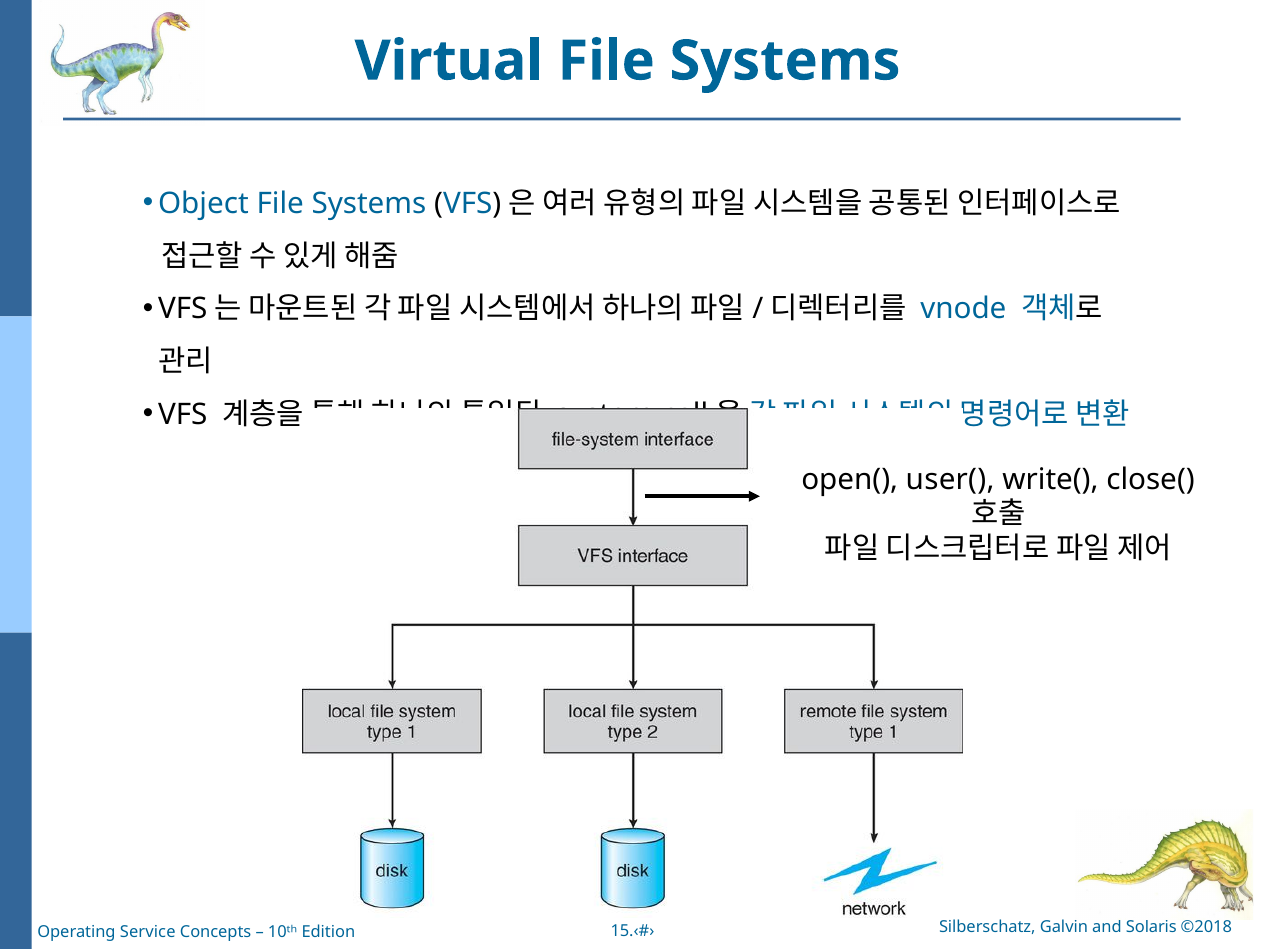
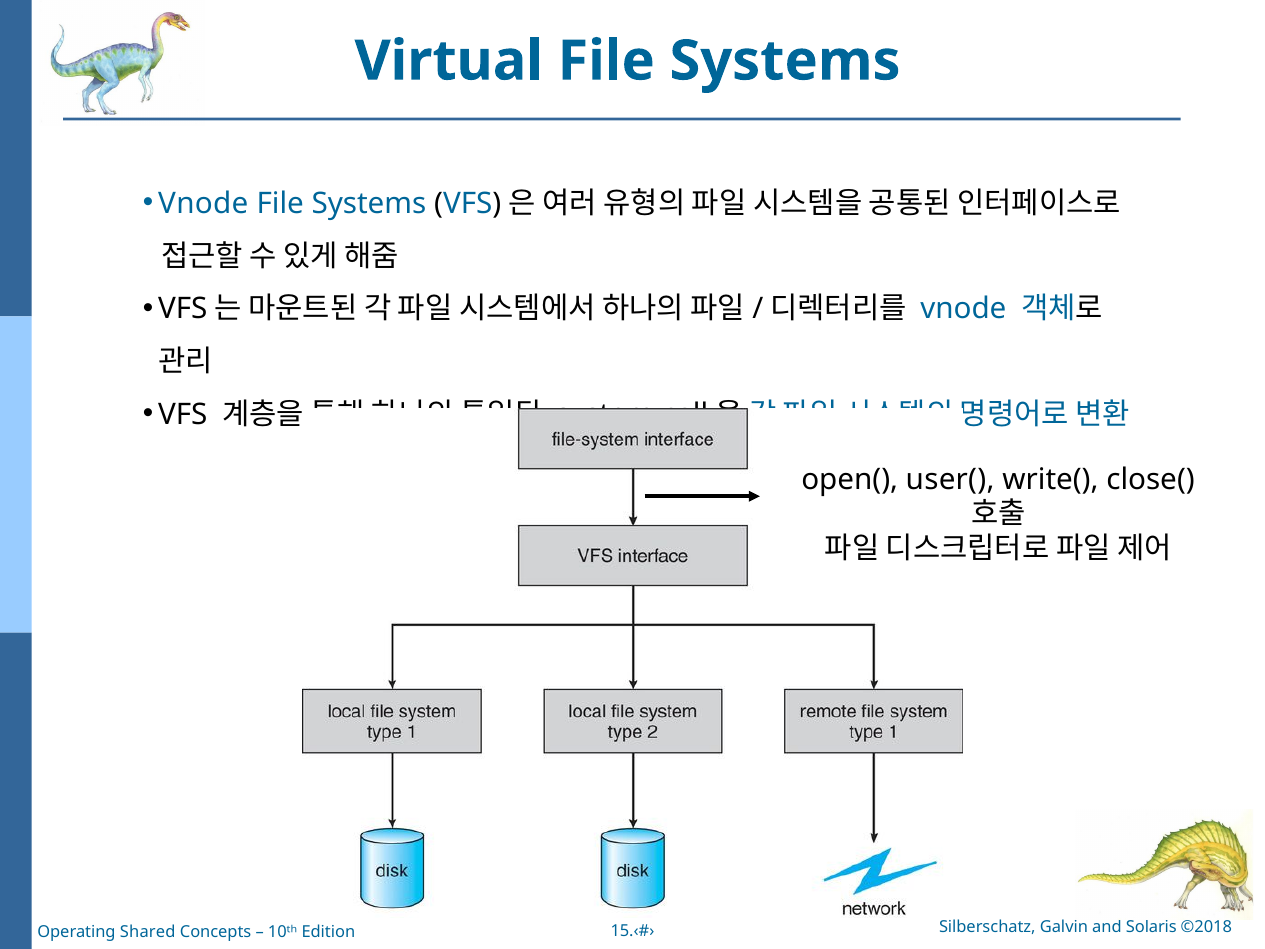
Object at (203, 204): Object -> Vnode
Service: Service -> Shared
